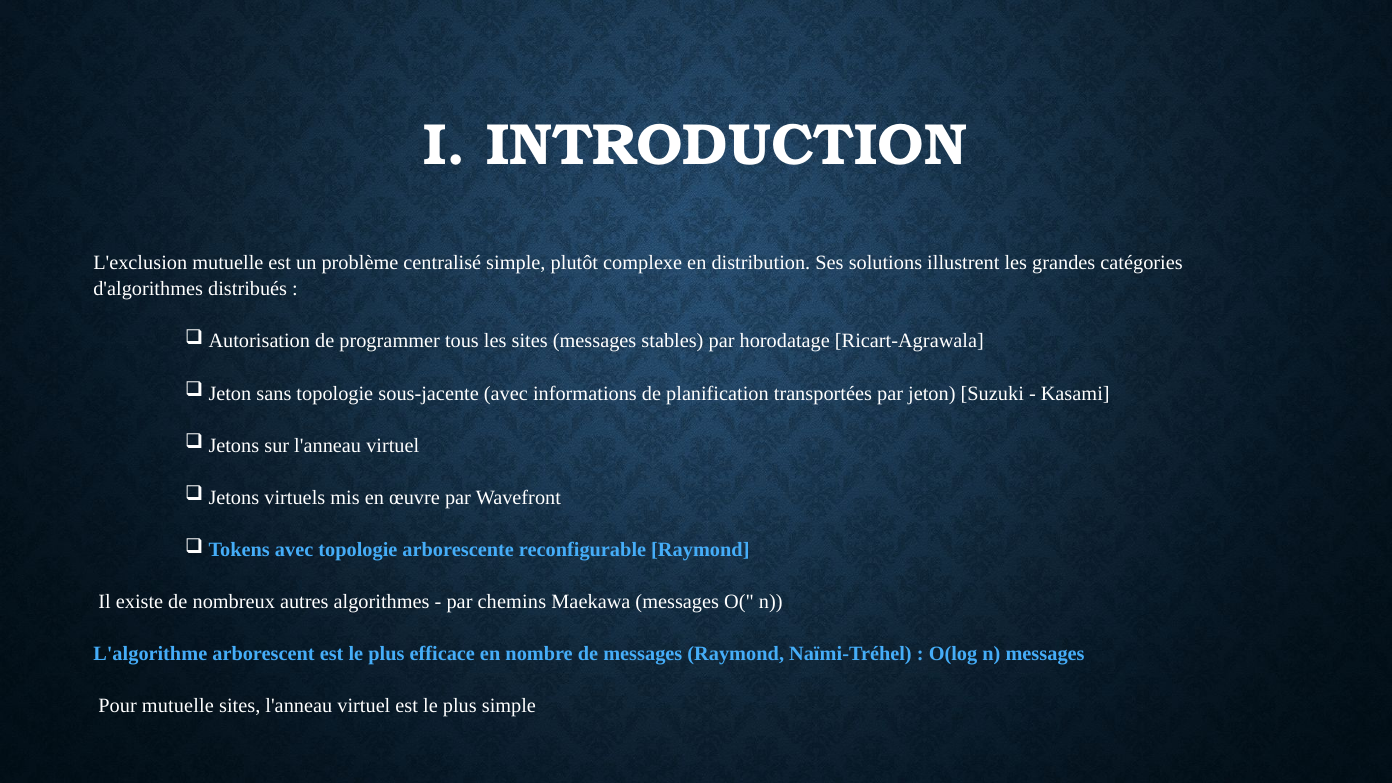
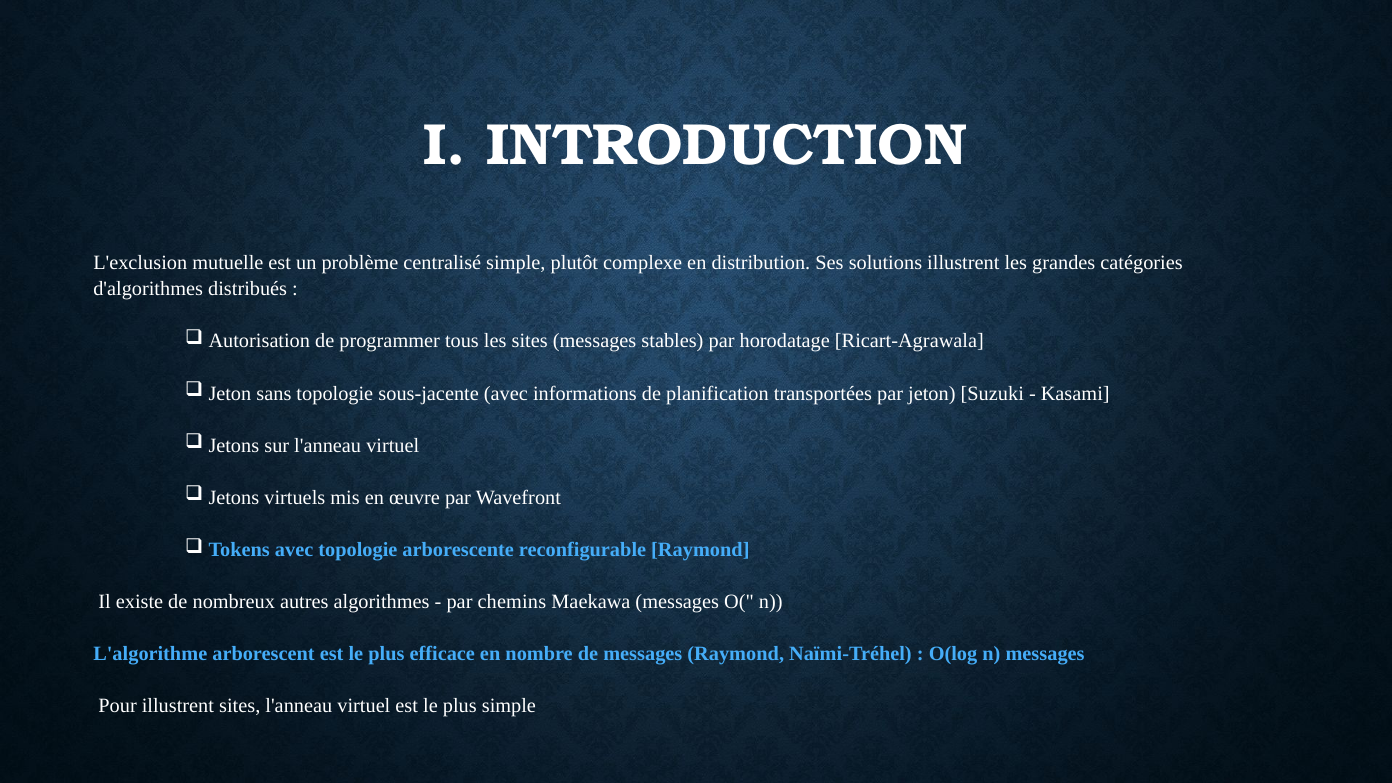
Pour mutuelle: mutuelle -> illustrent
